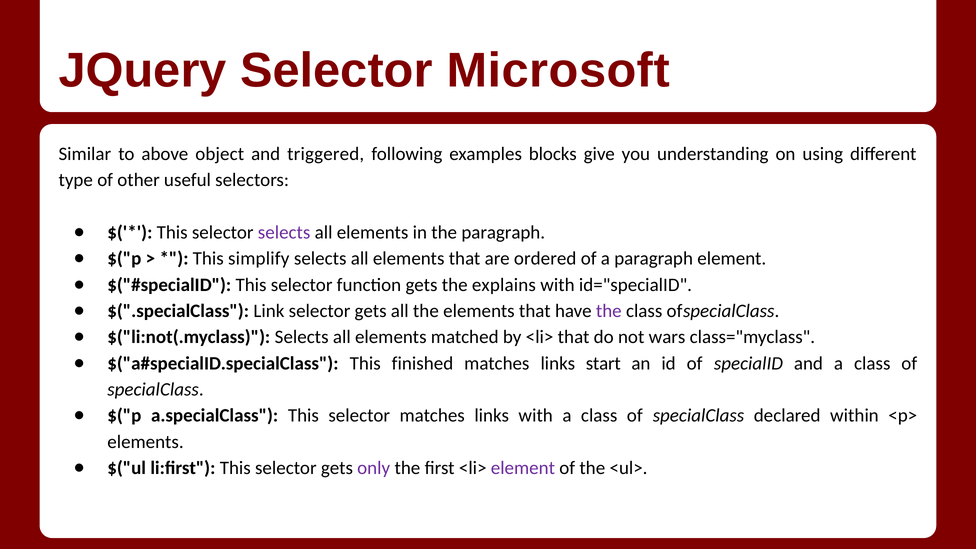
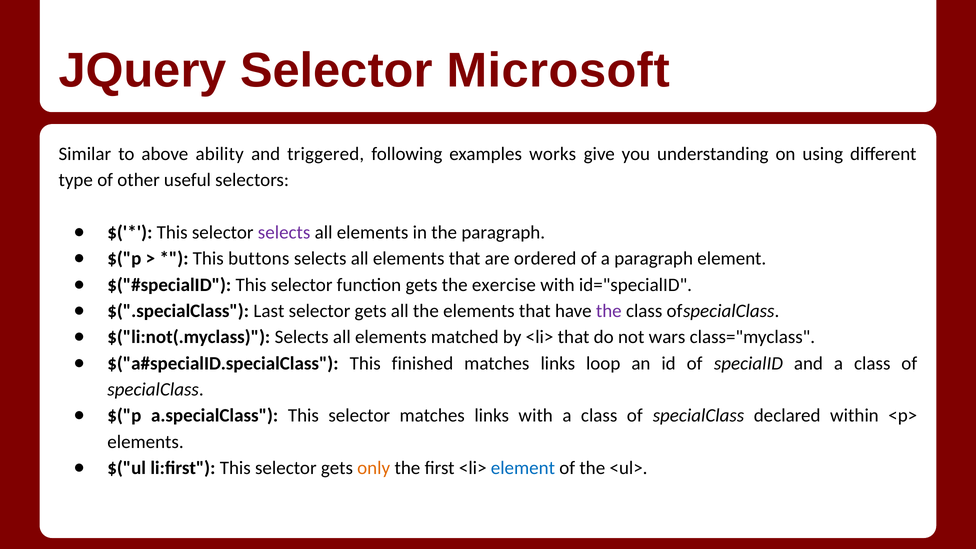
object: object -> ability
blocks: blocks -> works
simplify: simplify -> buttons
explains: explains -> exercise
Link: Link -> Last
start: start -> loop
only colour: purple -> orange
element at (523, 468) colour: purple -> blue
